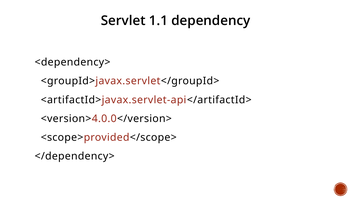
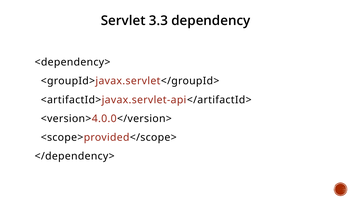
1.1: 1.1 -> 3.3
